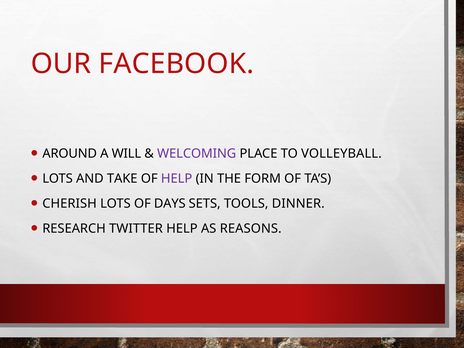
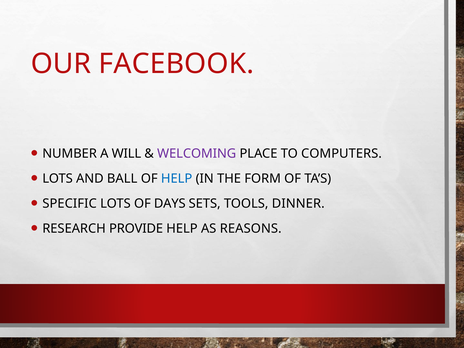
AROUND: AROUND -> NUMBER
VOLLEYBALL: VOLLEYBALL -> COMPUTERS
TAKE: TAKE -> BALL
HELP at (177, 179) colour: purple -> blue
CHERISH: CHERISH -> SPECIFIC
TWITTER: TWITTER -> PROVIDE
